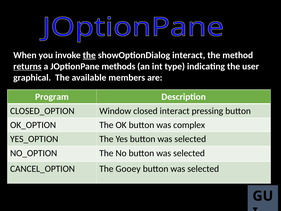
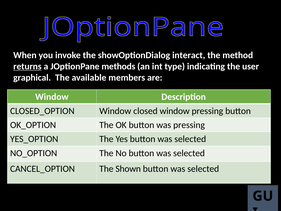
the at (89, 55) underline: present -> none
Program at (52, 97): Program -> Window
closed interact: interact -> window
was complex: complex -> pressing
Gooey: Gooey -> Shown
